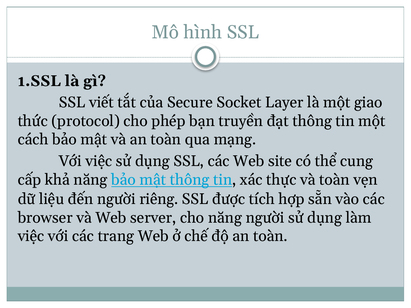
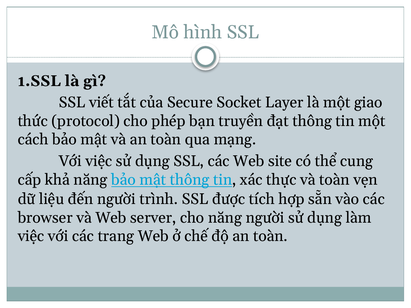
riêng: riêng -> trình
